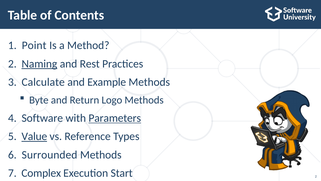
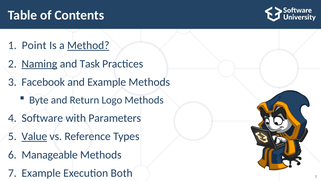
Method underline: none -> present
Rest: Rest -> Task
Calculate: Calculate -> Facebook
Parameters underline: present -> none
Surrounded: Surrounded -> Manageable
Complex at (41, 173): Complex -> Example
Start: Start -> Both
